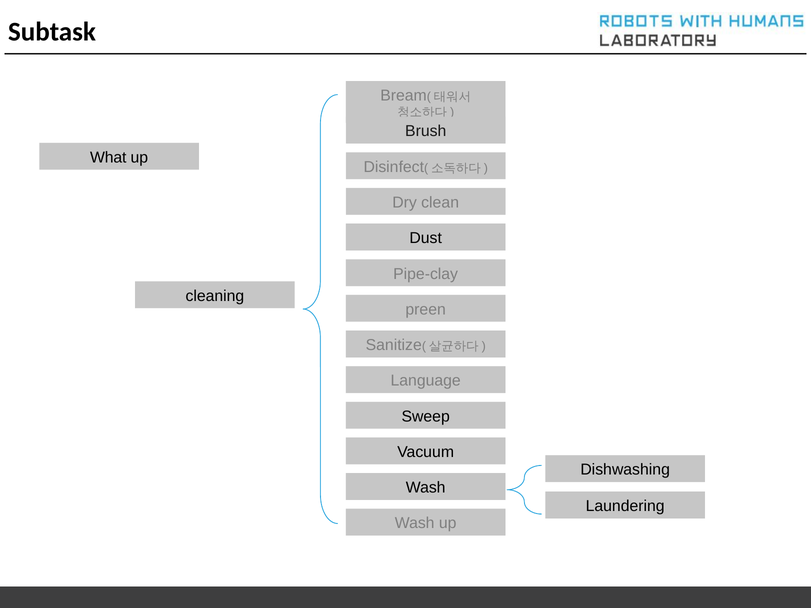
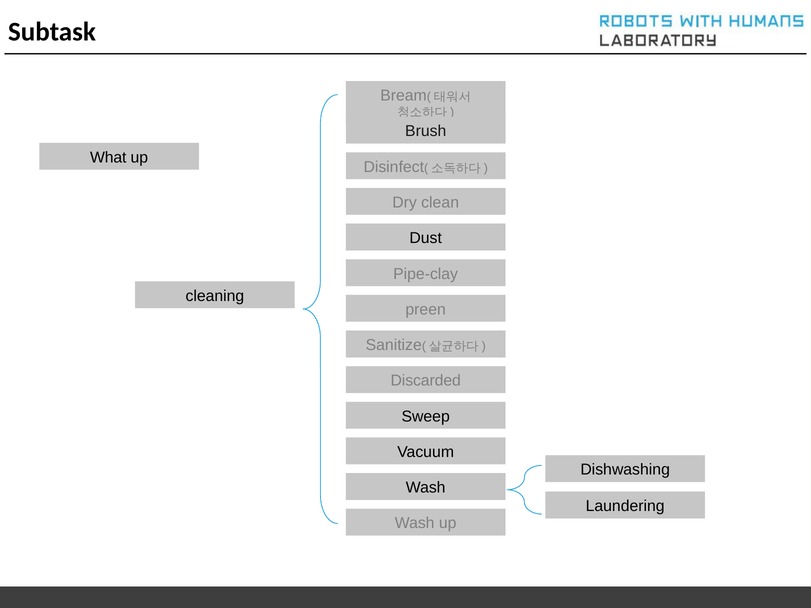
Language: Language -> Discarded
